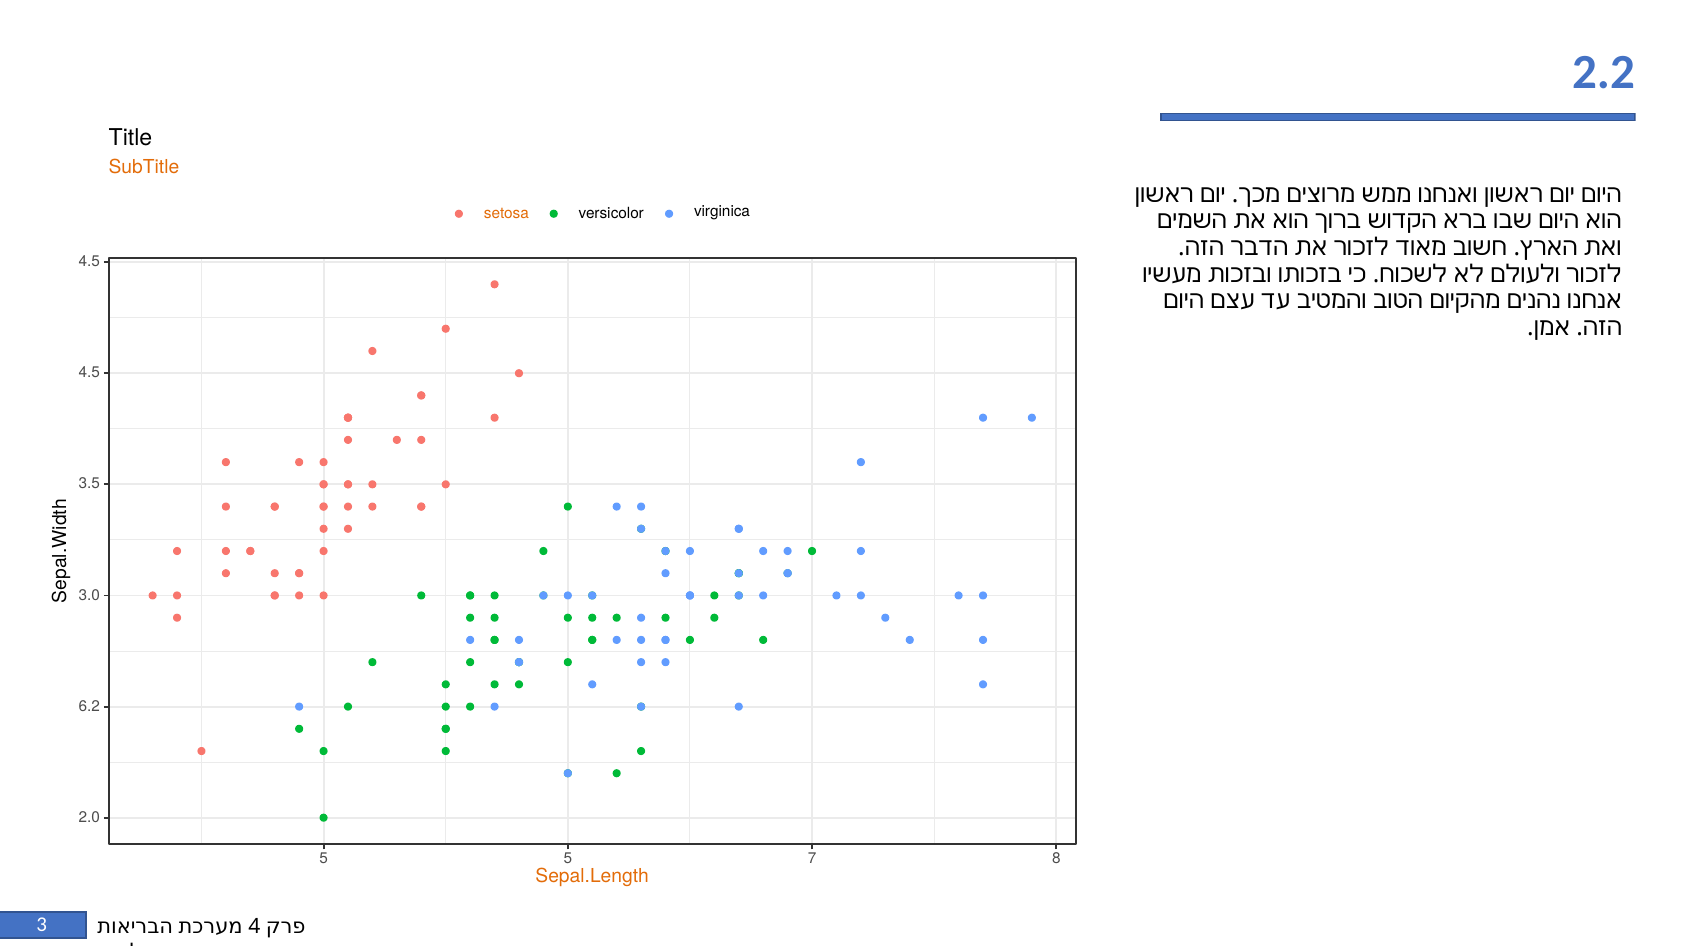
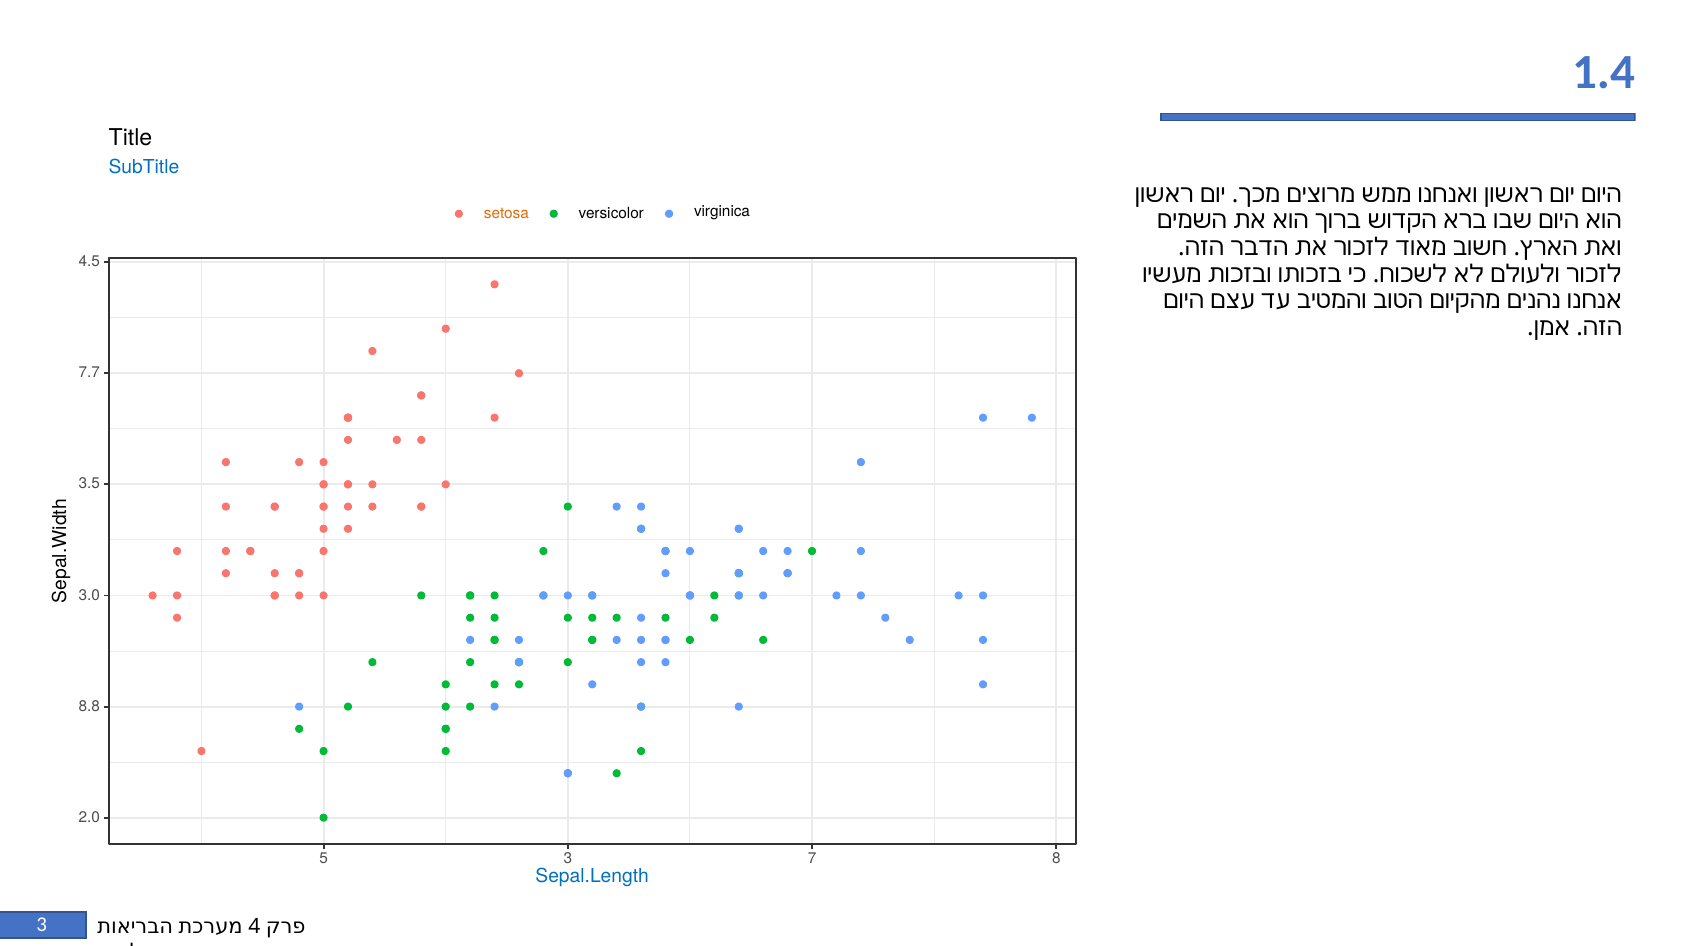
2.2: 2.2 -> 1.4
SubTitle colour: orange -> blue
4.5 at (89, 373): 4.5 -> 7.7
6.2: 6.2 -> 8.8
5 5: 5 -> 3
Sepal.Length colour: orange -> blue
